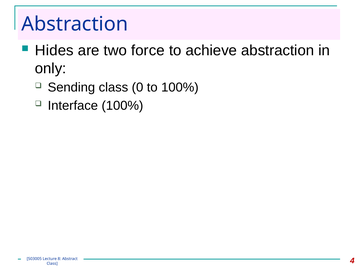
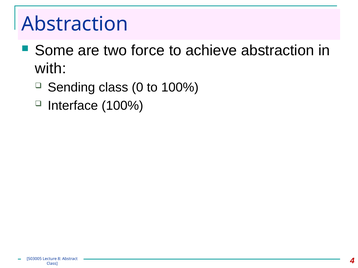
Hides: Hides -> Some
only: only -> with
